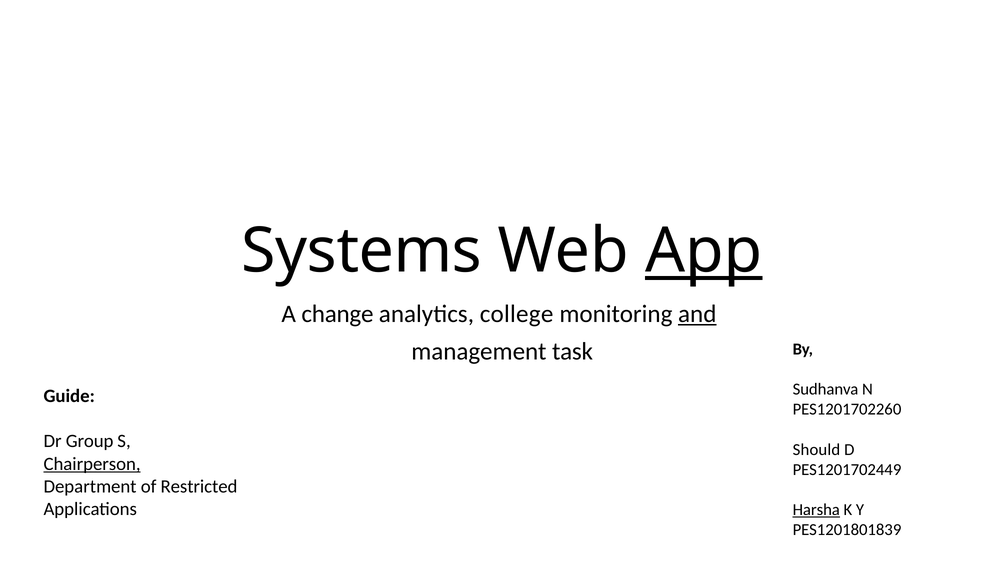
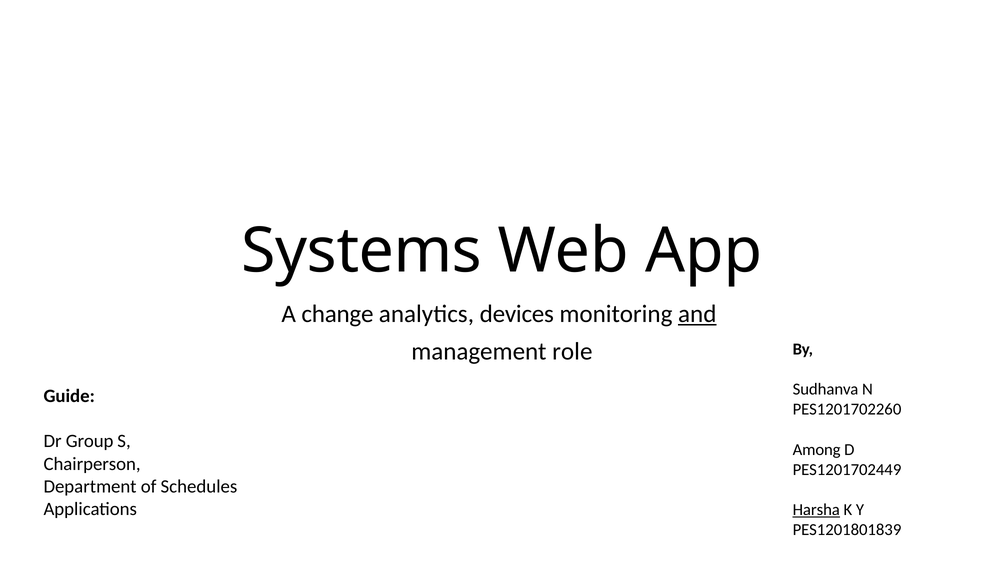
App underline: present -> none
college: college -> devices
task: task -> role
Should: Should -> Among
Chairperson underline: present -> none
Restricted: Restricted -> Schedules
